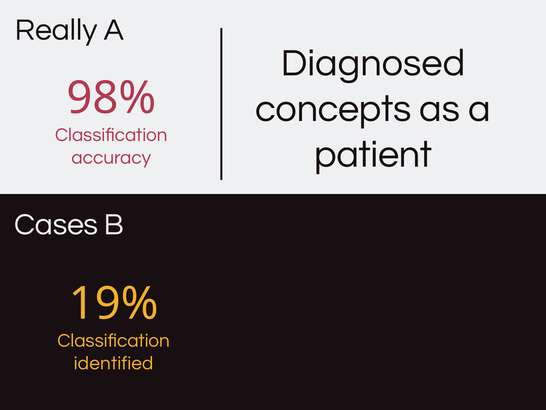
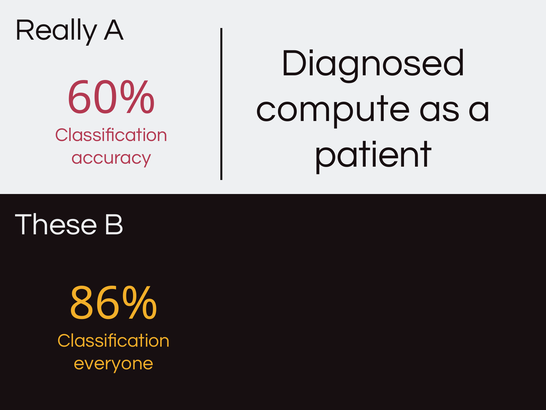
98%: 98% -> 60%
concepts: concepts -> compute
Cases: Cases -> These
19%: 19% -> 86%
identified: identified -> everyone
